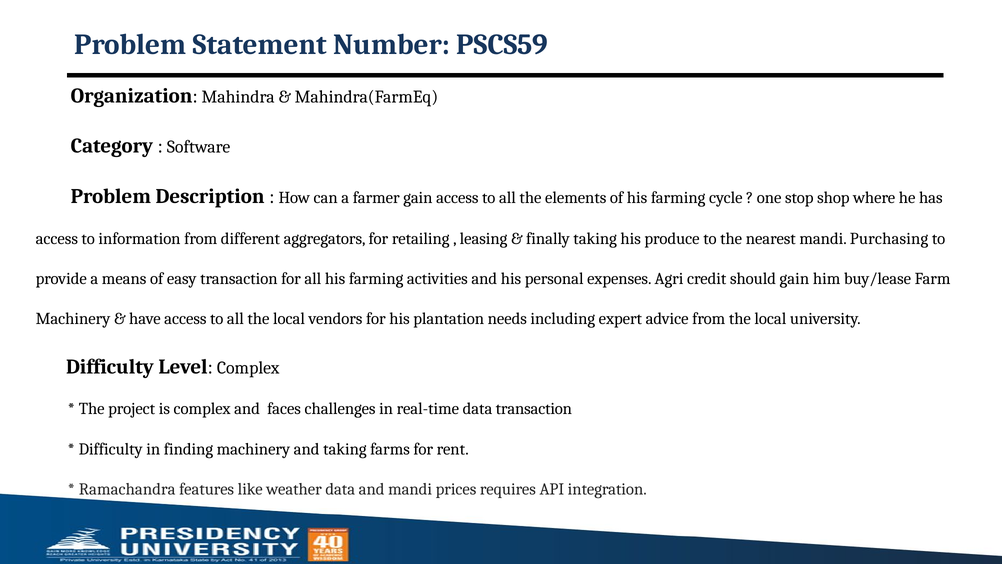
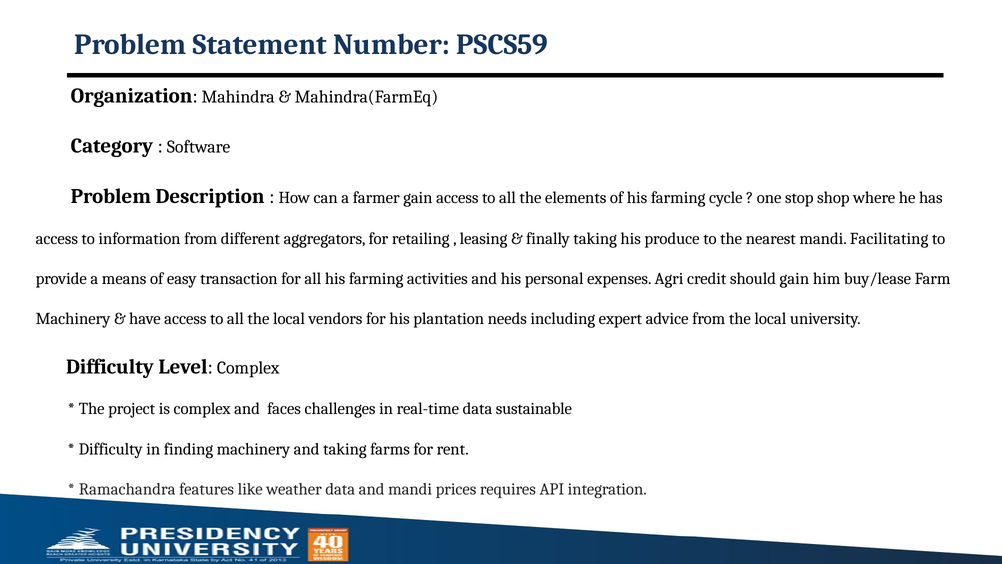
Purchasing: Purchasing -> Facilitating
data transaction: transaction -> sustainable
